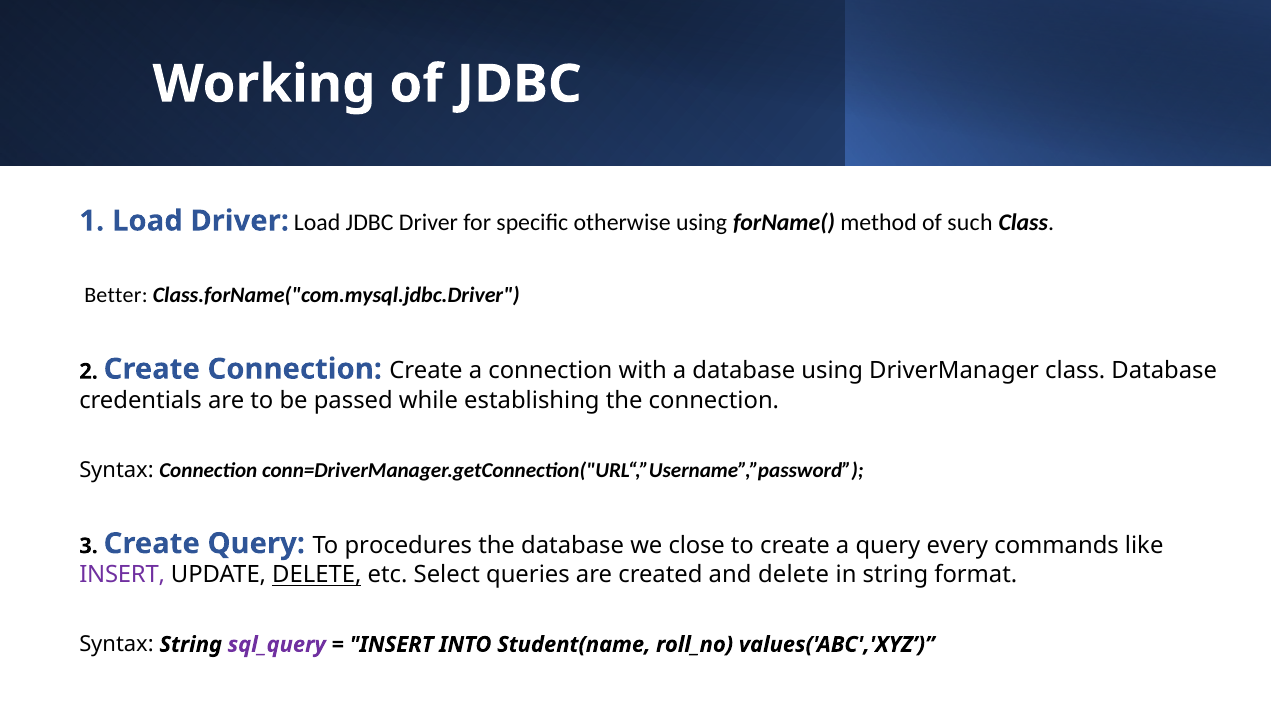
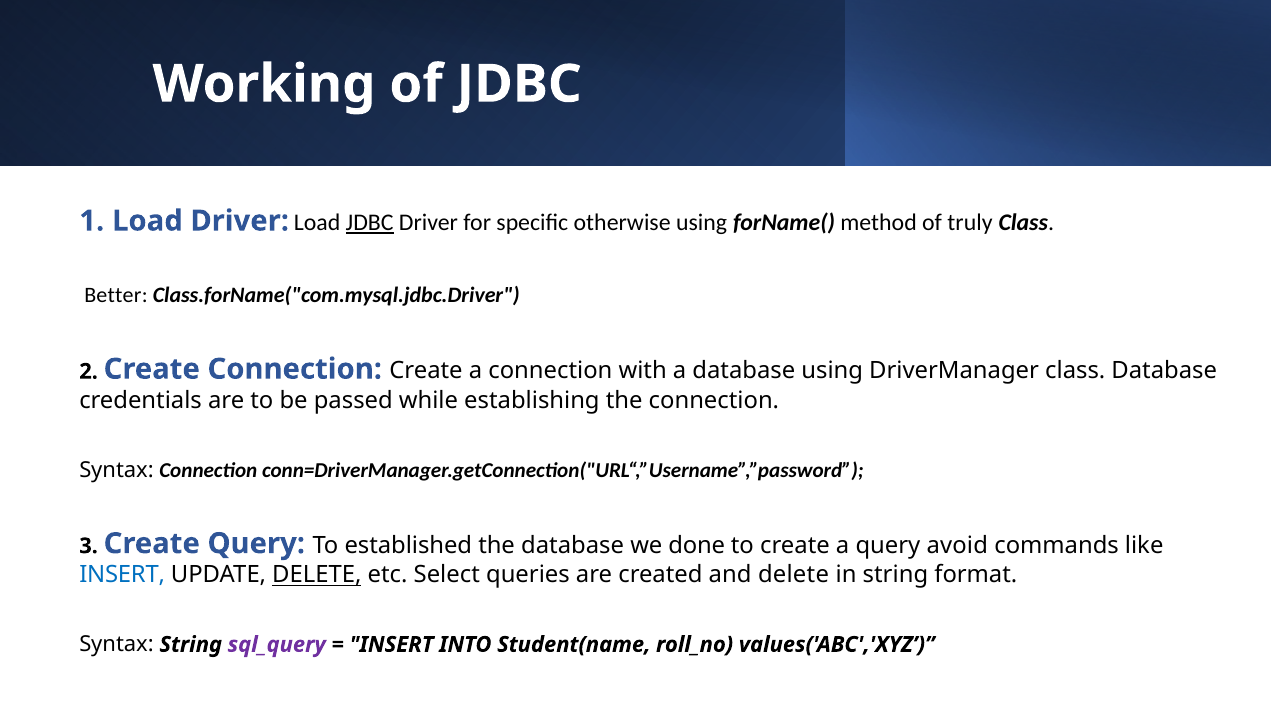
JDBC at (370, 223) underline: none -> present
such: such -> truly
procedures: procedures -> established
close: close -> done
every: every -> avoid
INSERT at (122, 575) colour: purple -> blue
